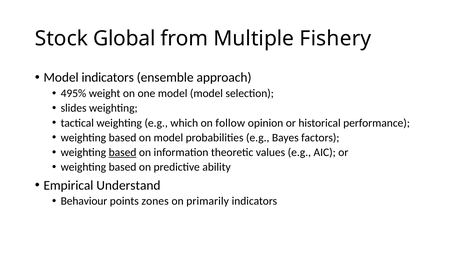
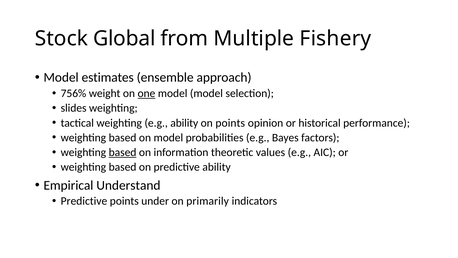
Model indicators: indicators -> estimates
495%: 495% -> 756%
one underline: none -> present
e.g which: which -> ability
on follow: follow -> points
Behaviour at (84, 201): Behaviour -> Predictive
zones: zones -> under
